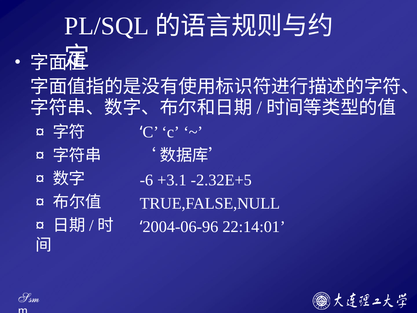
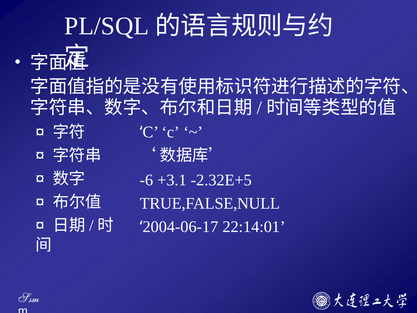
2004-06-96: 2004-06-96 -> 2004-06-17
